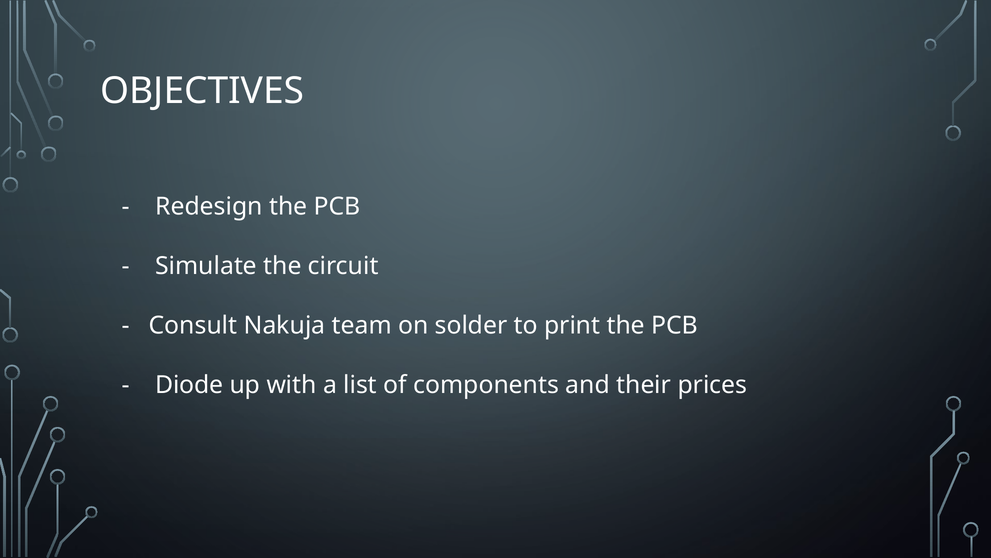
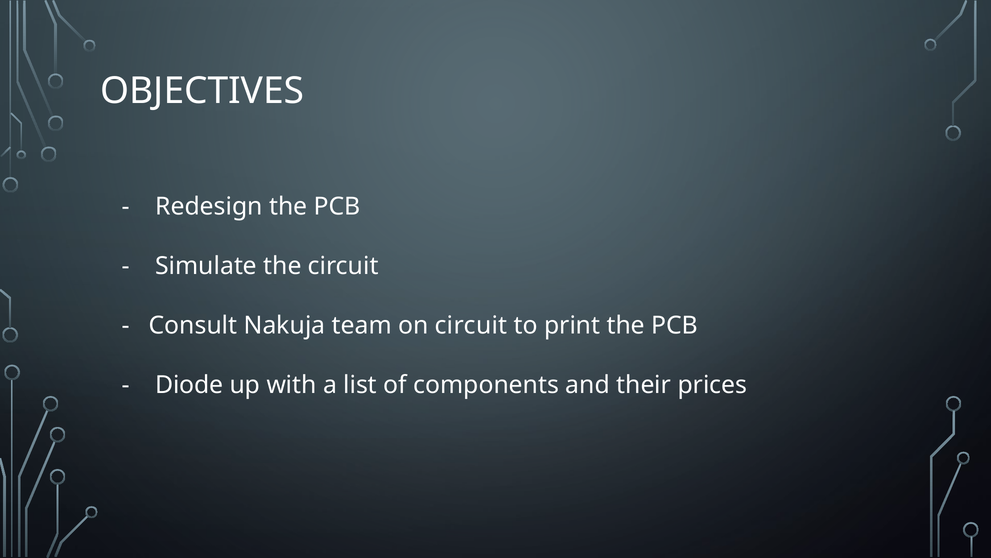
on solder: solder -> circuit
